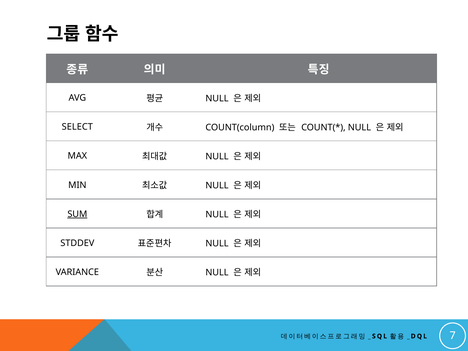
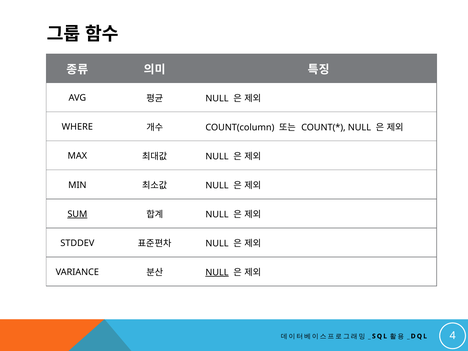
SELECT: SELECT -> WHERE
NULL at (217, 272) underline: none -> present
7: 7 -> 4
